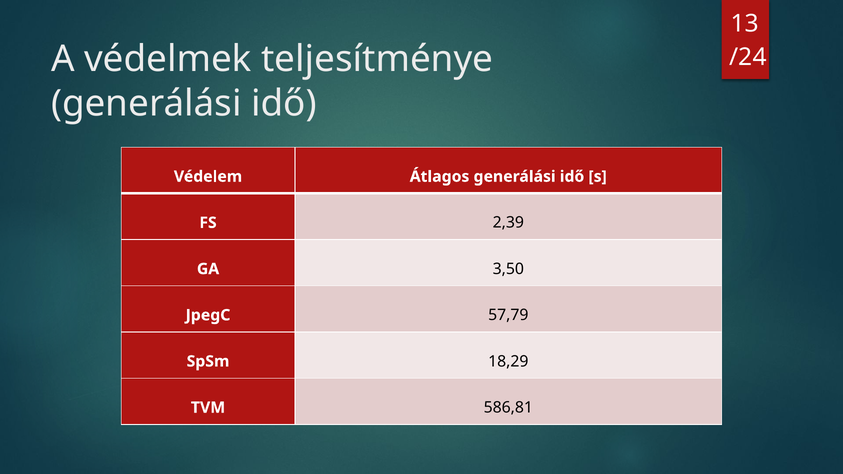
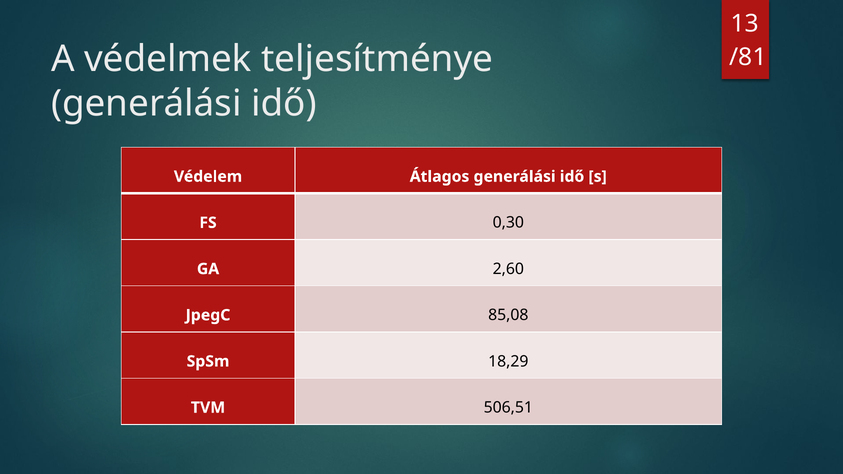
/24: /24 -> /81
2,39: 2,39 -> 0,30
3,50: 3,50 -> 2,60
57,79: 57,79 -> 85,08
586,81: 586,81 -> 506,51
